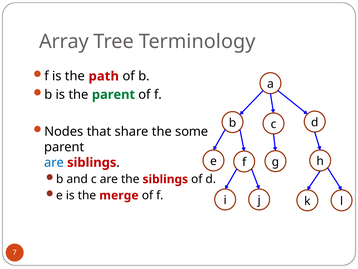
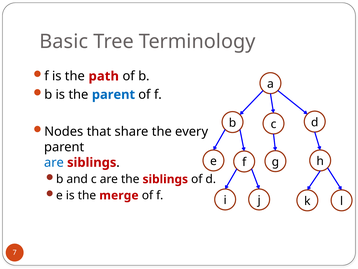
Array: Array -> Basic
parent at (113, 94) colour: green -> blue
some: some -> every
